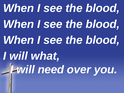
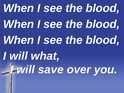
need: need -> save
